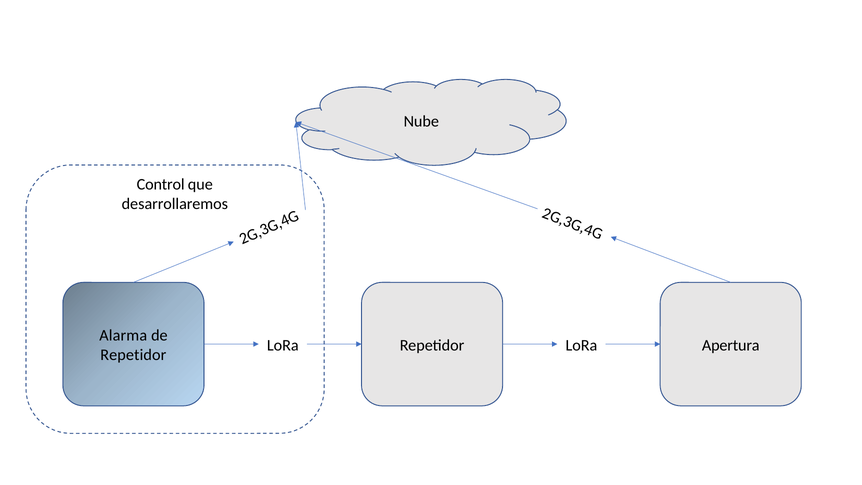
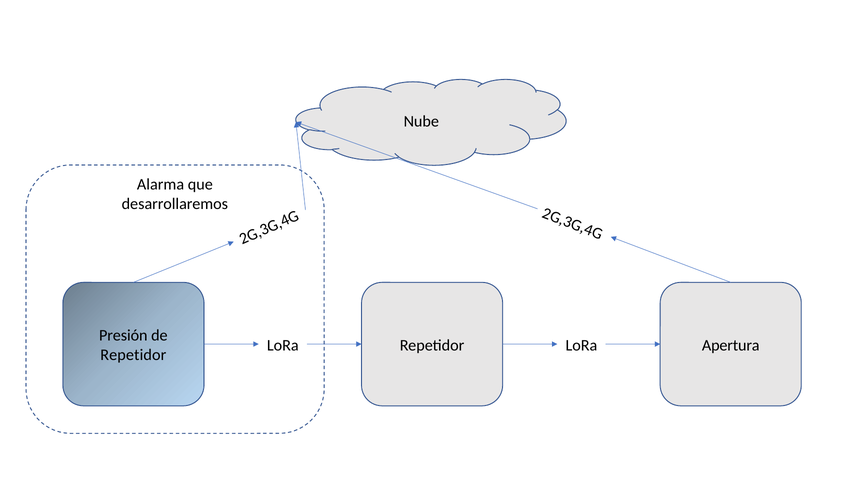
Control: Control -> Alarma
Alarma: Alarma -> Presión
